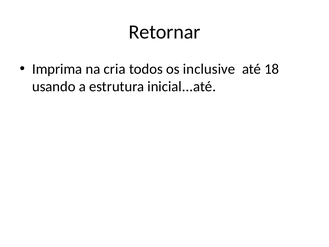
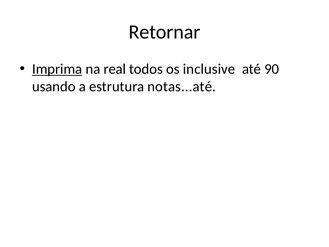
Imprima underline: none -> present
cria: cria -> real
18: 18 -> 90
inicial...até: inicial...até -> notas...até
